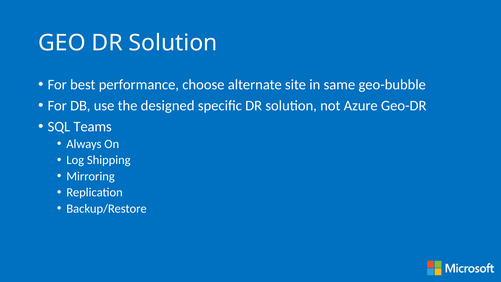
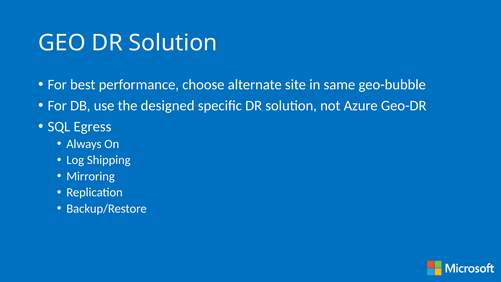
Teams: Teams -> Egress
